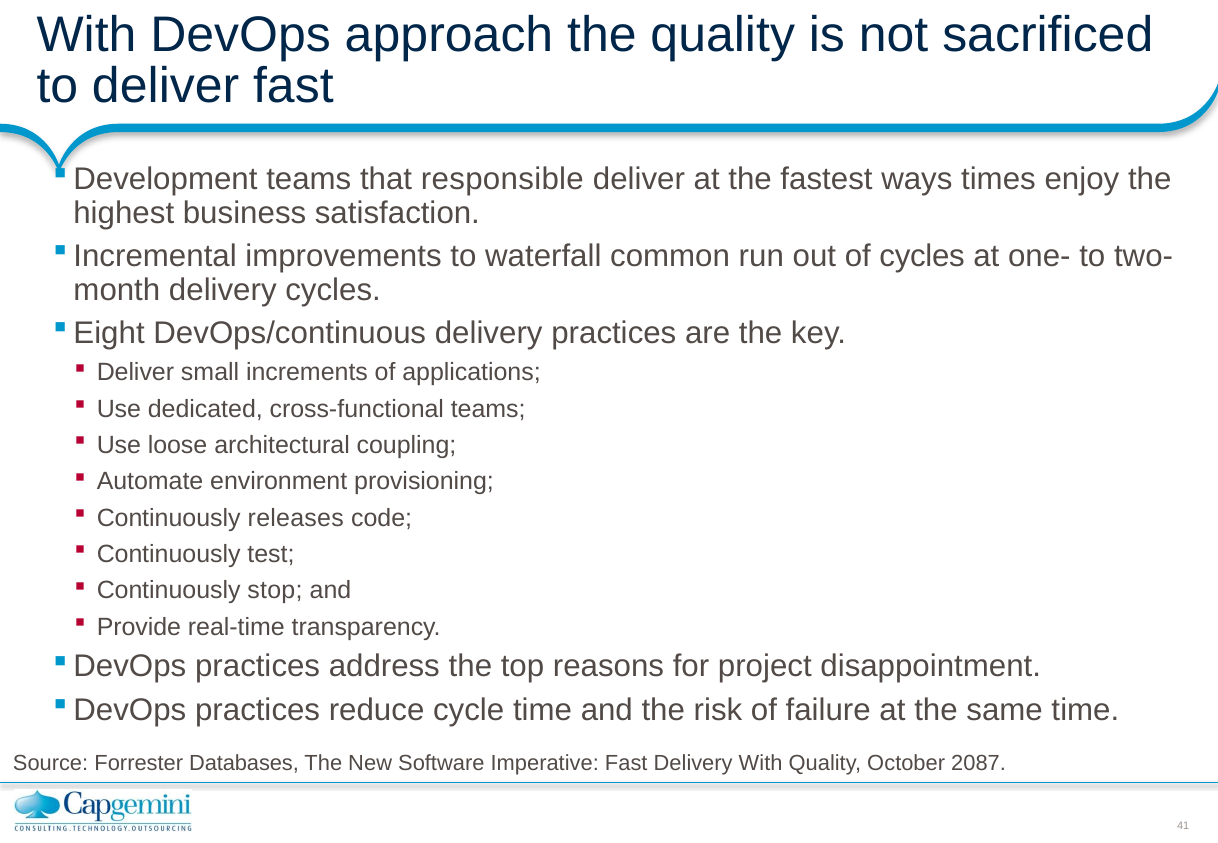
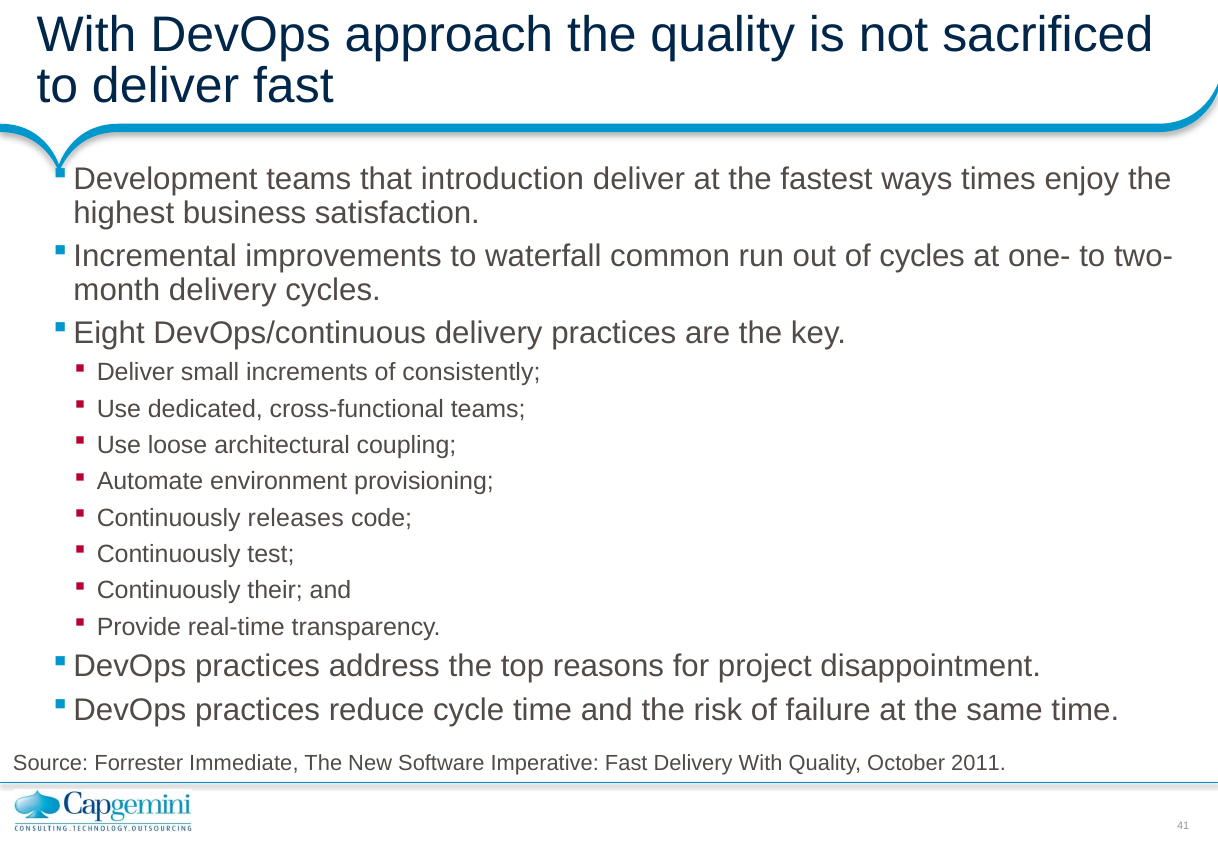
responsible: responsible -> introduction
applications: applications -> consistently
stop: stop -> their
Databases: Databases -> Immediate
2087: 2087 -> 2011
